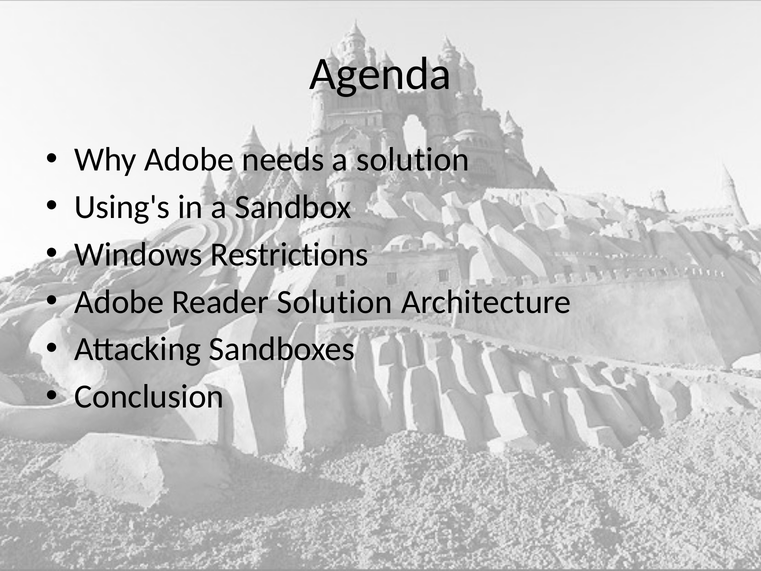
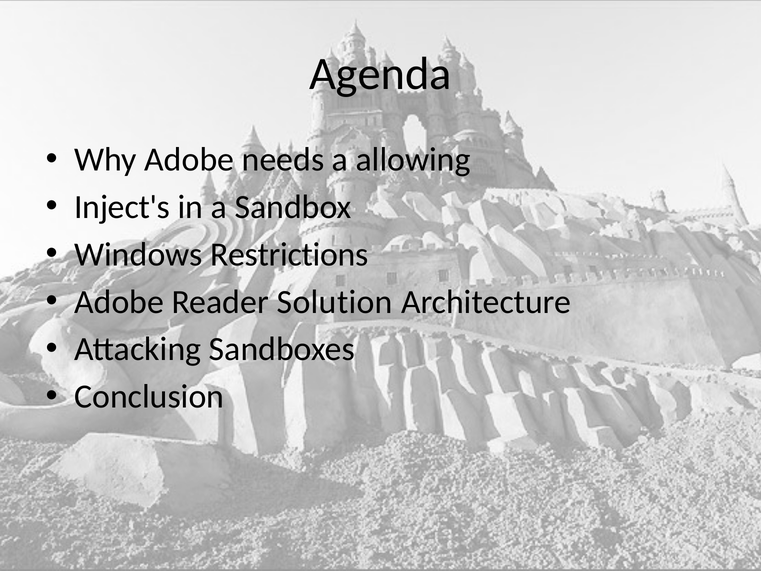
a solution: solution -> allowing
Using's: Using's -> Inject's
